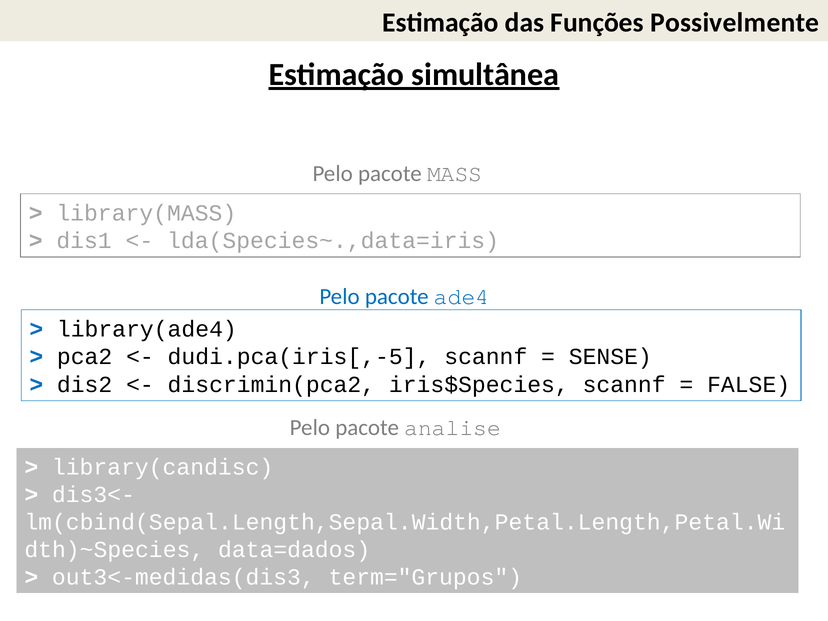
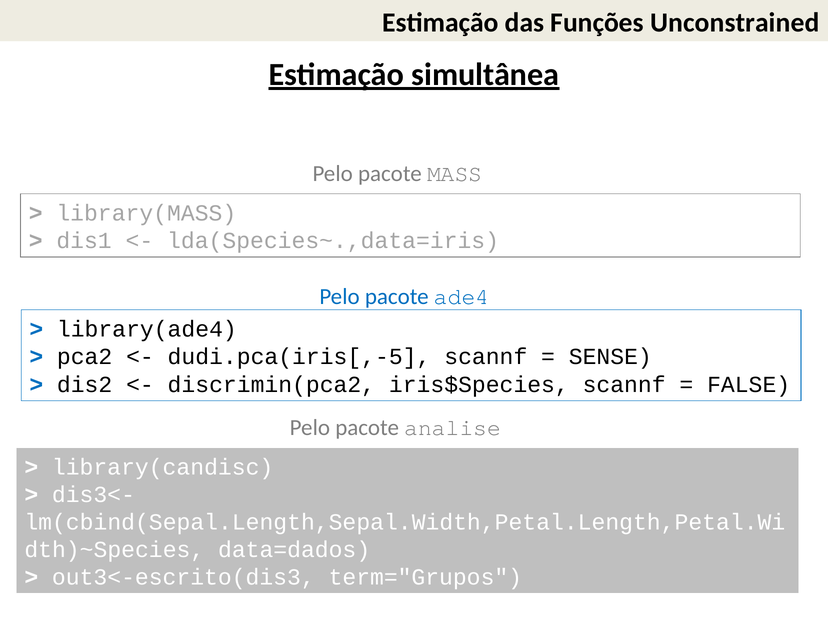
Possivelmente: Possivelmente -> Unconstrained
out3<-medidas(dis3: out3<-medidas(dis3 -> out3<-escrito(dis3
